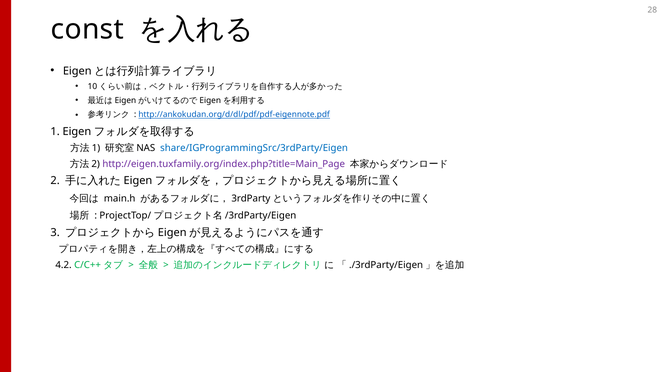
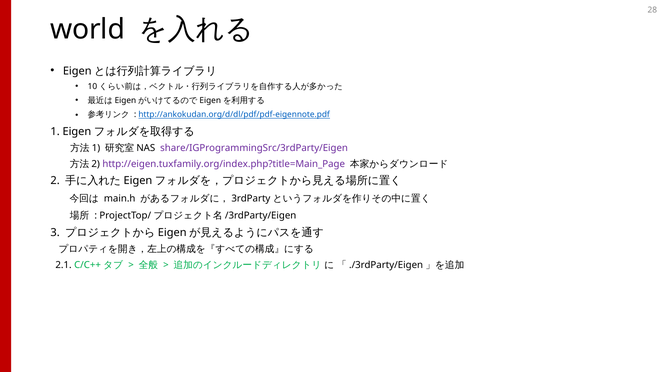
const: const -> world
share/IGProgrammingSrc/3rdParty/Eigen colour: blue -> purple
4.2: 4.2 -> 2.1
